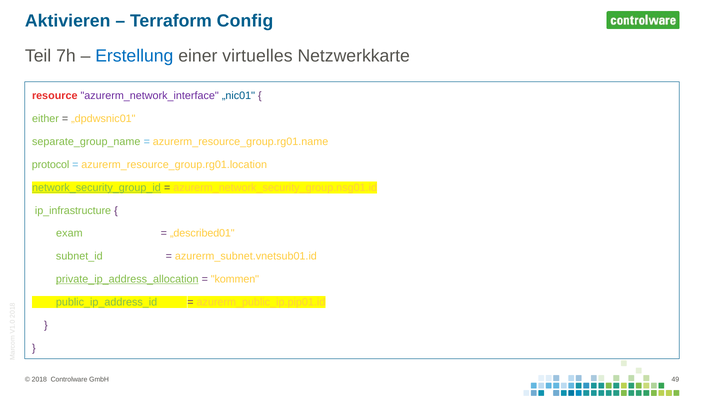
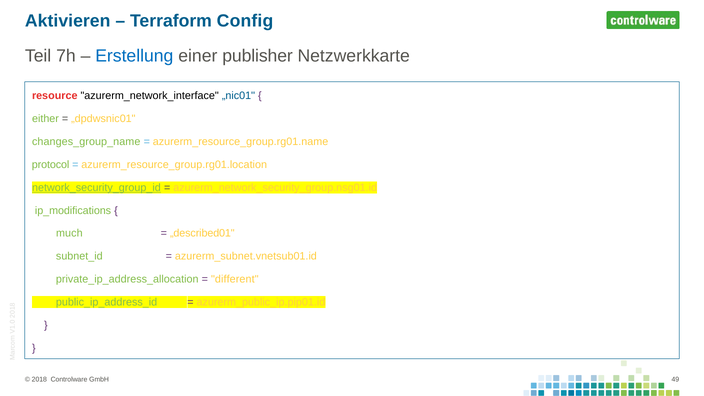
virtuelles: virtuelles -> publisher
azurerm_network_interface colour: purple -> black
separate_group_name: separate_group_name -> changes_group_name
ip_infrastructure: ip_infrastructure -> ip_modifications
exam: exam -> much
private_ip_address_allocation underline: present -> none
kommen: kommen -> different
